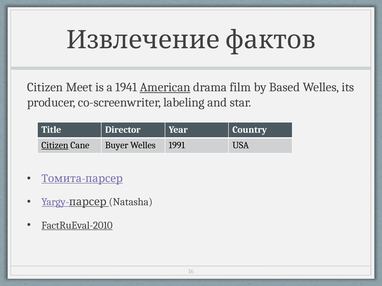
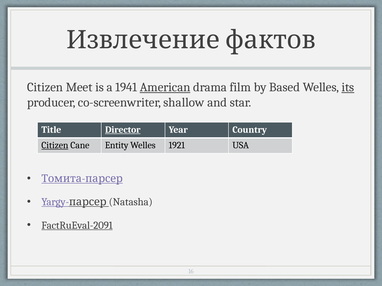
its underline: none -> present
labeling: labeling -> shallow
Director underline: none -> present
Buyer: Buyer -> Entity
1991: 1991 -> 1921
FactRuEval-2010: FactRuEval-2010 -> FactRuEval-2091
